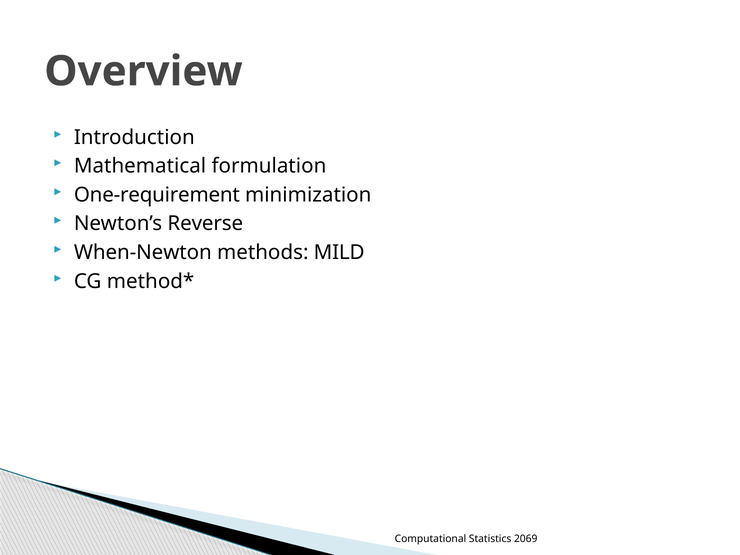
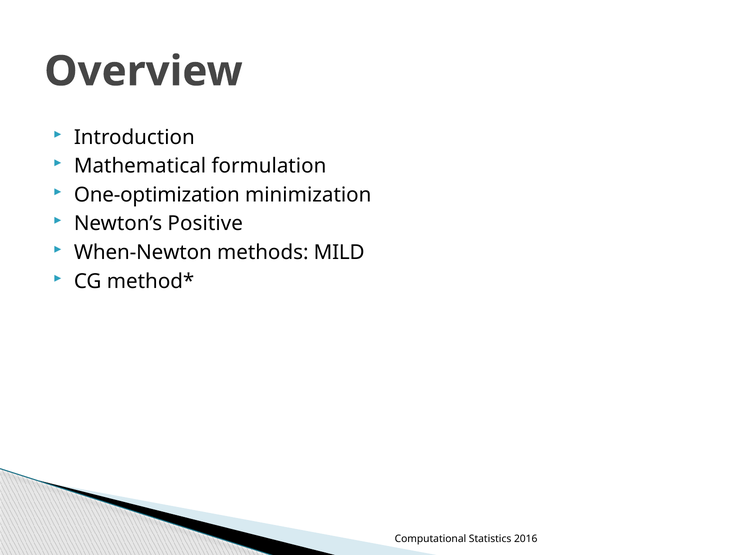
One-requirement: One-requirement -> One-optimization
Reverse: Reverse -> Positive
2069: 2069 -> 2016
